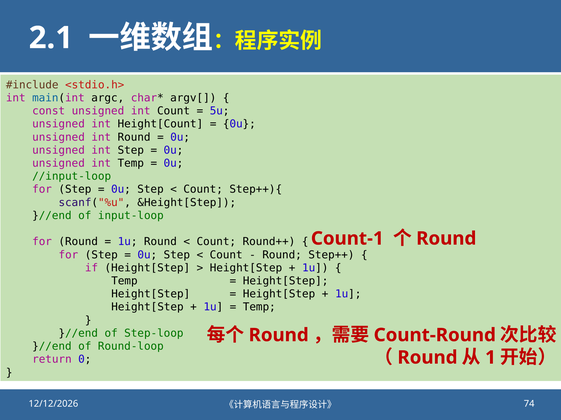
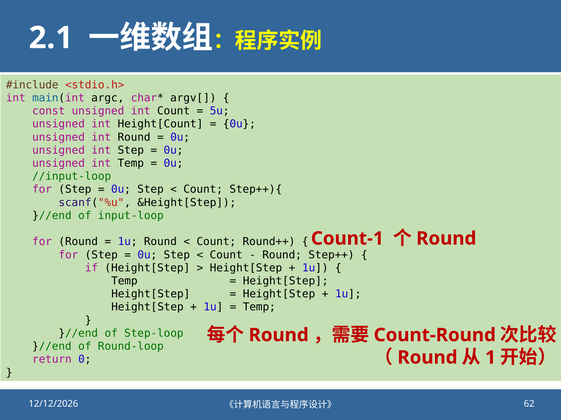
74: 74 -> 62
